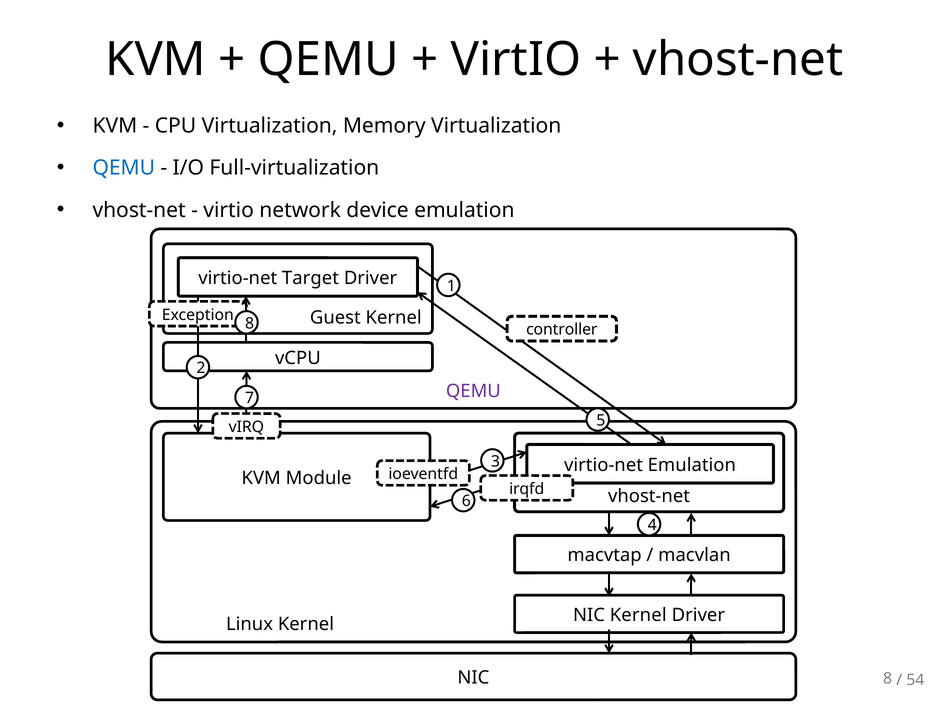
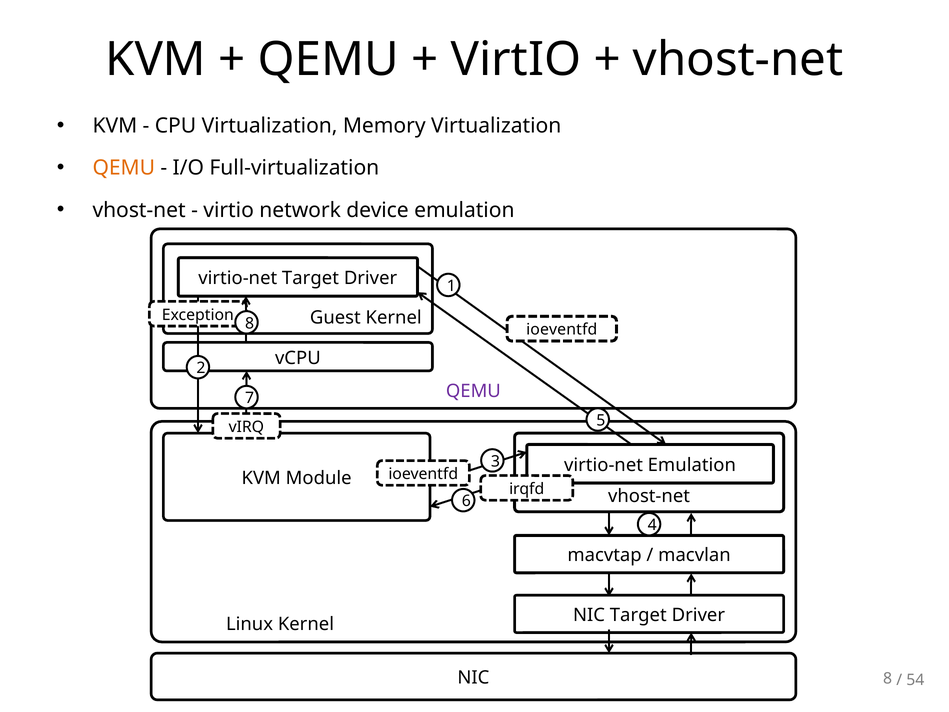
QEMU at (124, 168) colour: blue -> orange
8 controller: controller -> ioeventfd
NIC Kernel: Kernel -> Target
